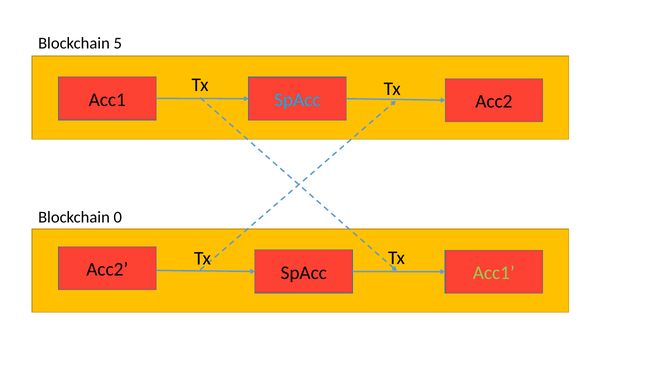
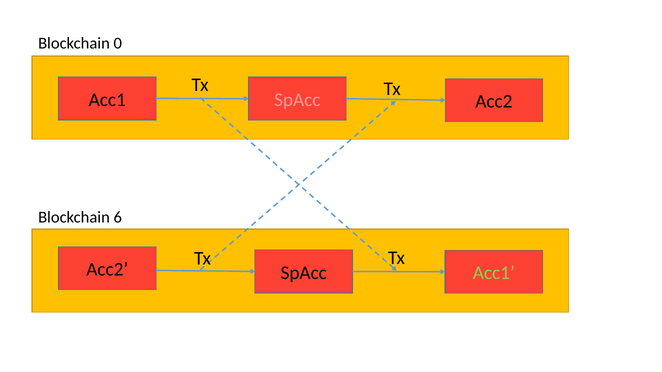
5: 5 -> 0
SpAcc at (297, 100) colour: light blue -> pink
0: 0 -> 6
